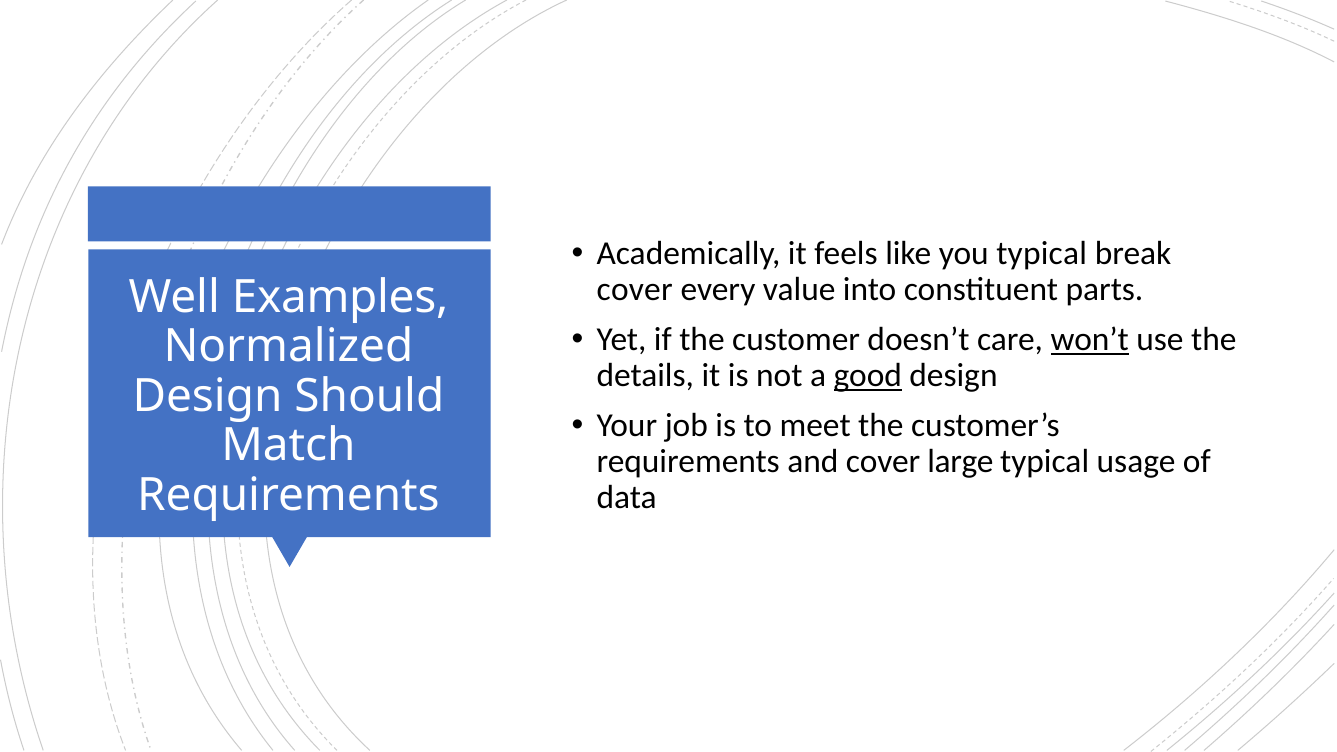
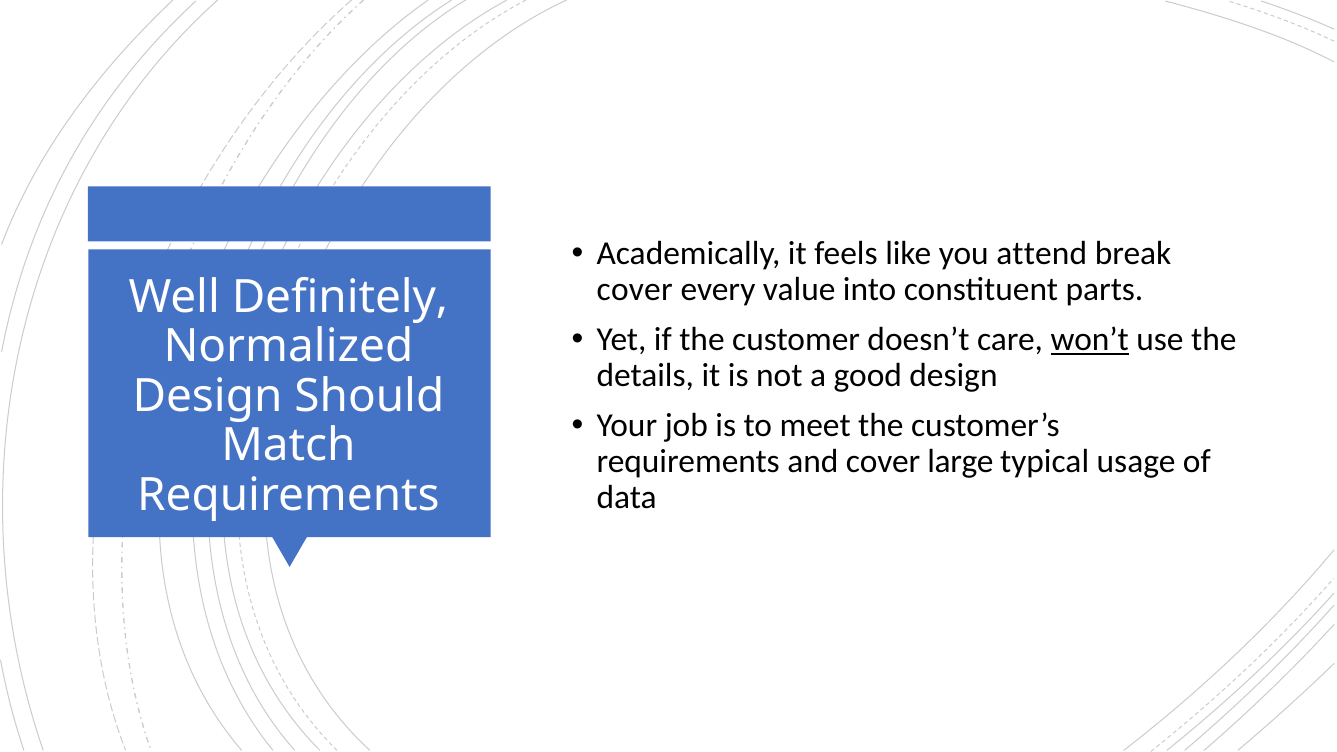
you typical: typical -> attend
Examples: Examples -> Definitely
good underline: present -> none
